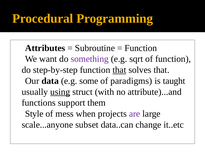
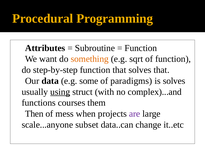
something colour: purple -> orange
that at (119, 70) underline: present -> none
is taught: taught -> solves
attribute)...and: attribute)...and -> complex)...and
support: support -> courses
Style: Style -> Then
